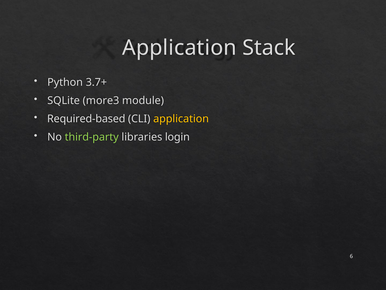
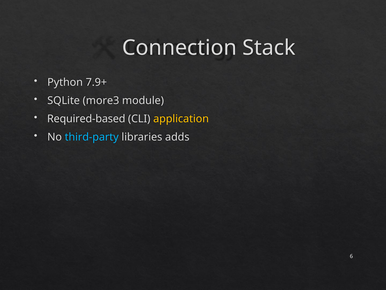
Application at (179, 48): Application -> Connection
3.7+: 3.7+ -> 7.9+
third-party colour: light green -> light blue
login: login -> adds
